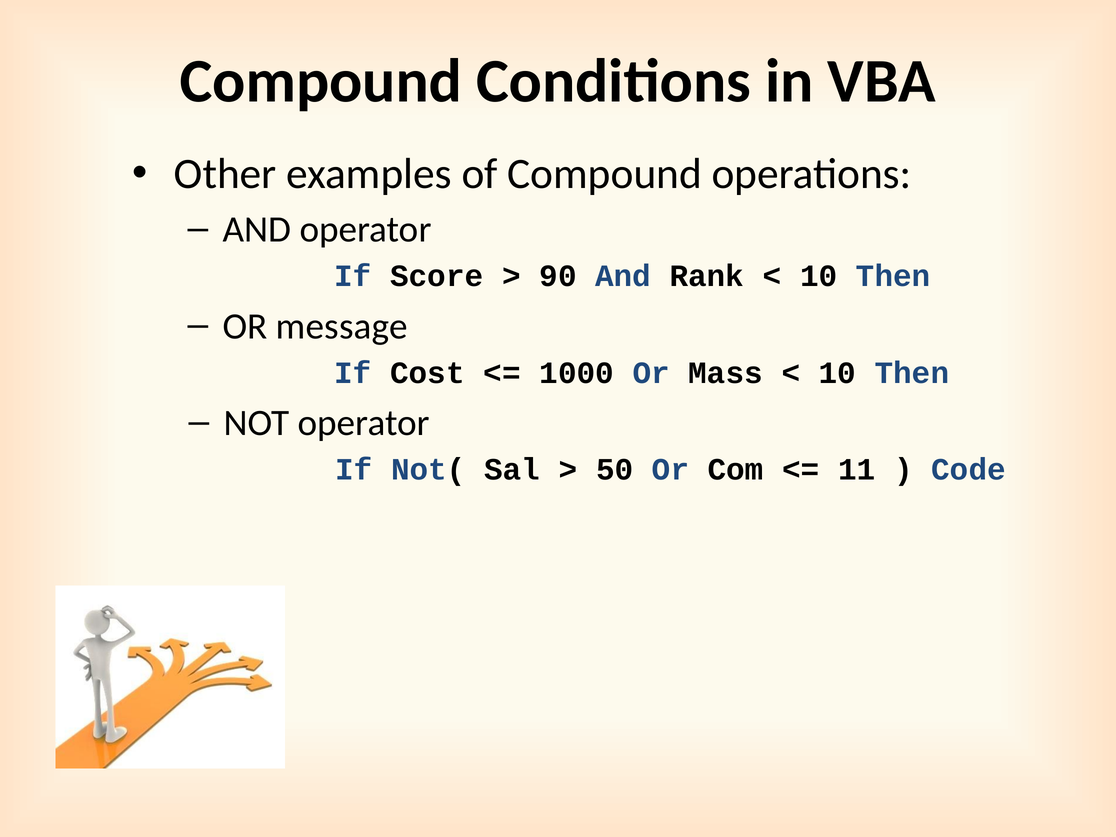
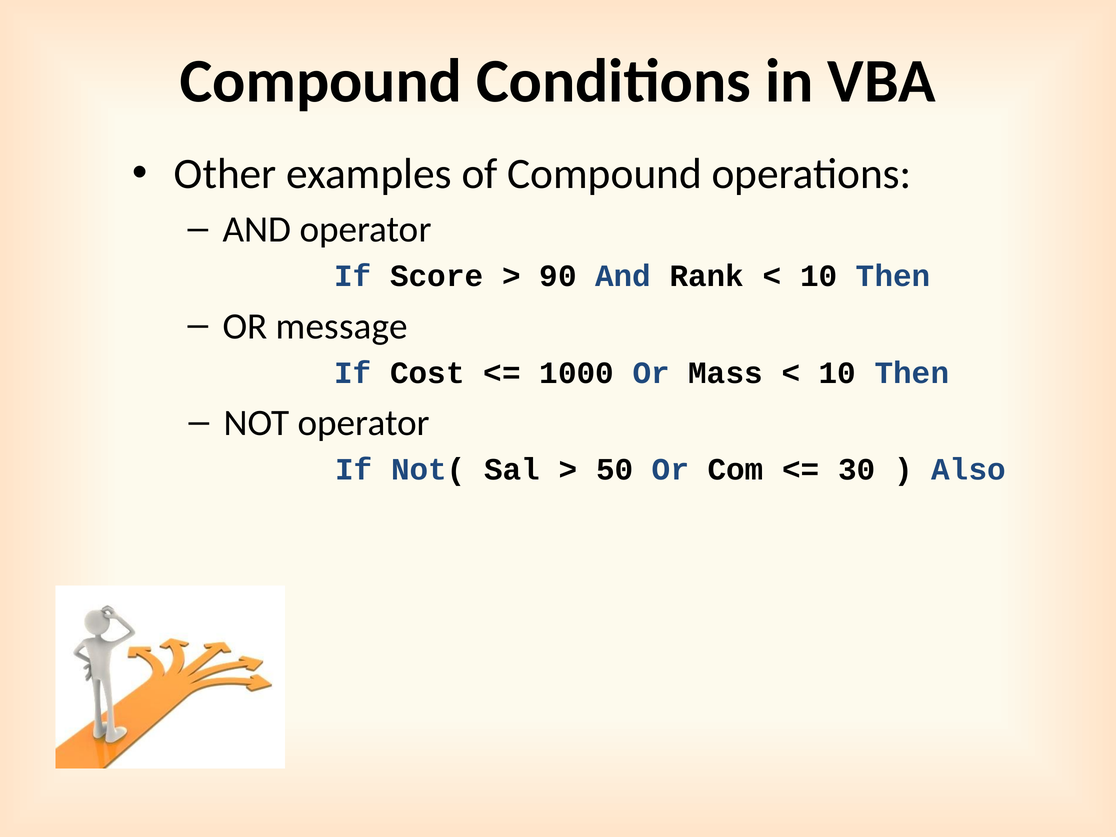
11: 11 -> 30
Code: Code -> Also
